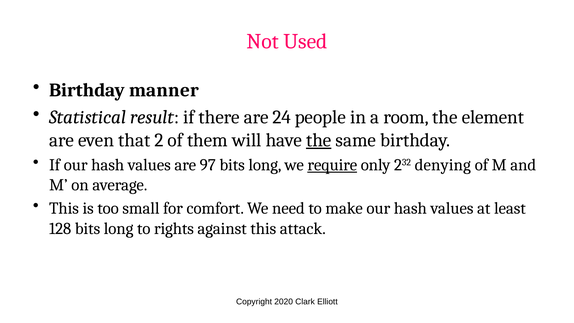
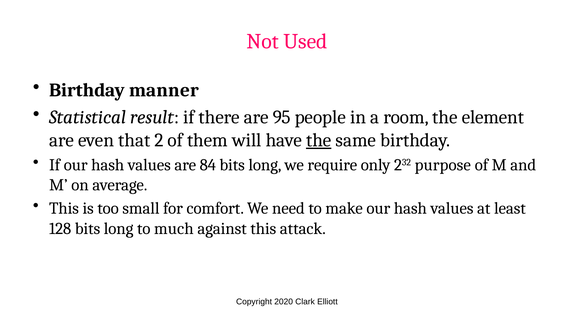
24: 24 -> 95
97: 97 -> 84
require underline: present -> none
denying: denying -> purpose
rights: rights -> much
